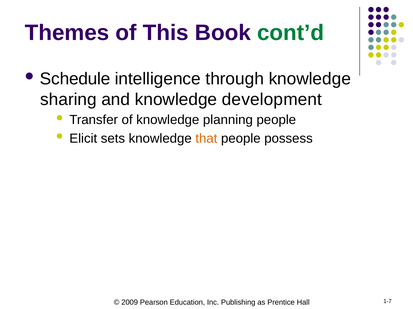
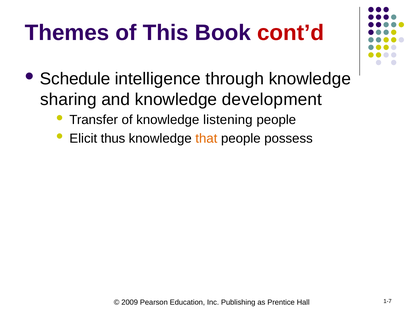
cont’d colour: green -> red
planning: planning -> listening
sets: sets -> thus
